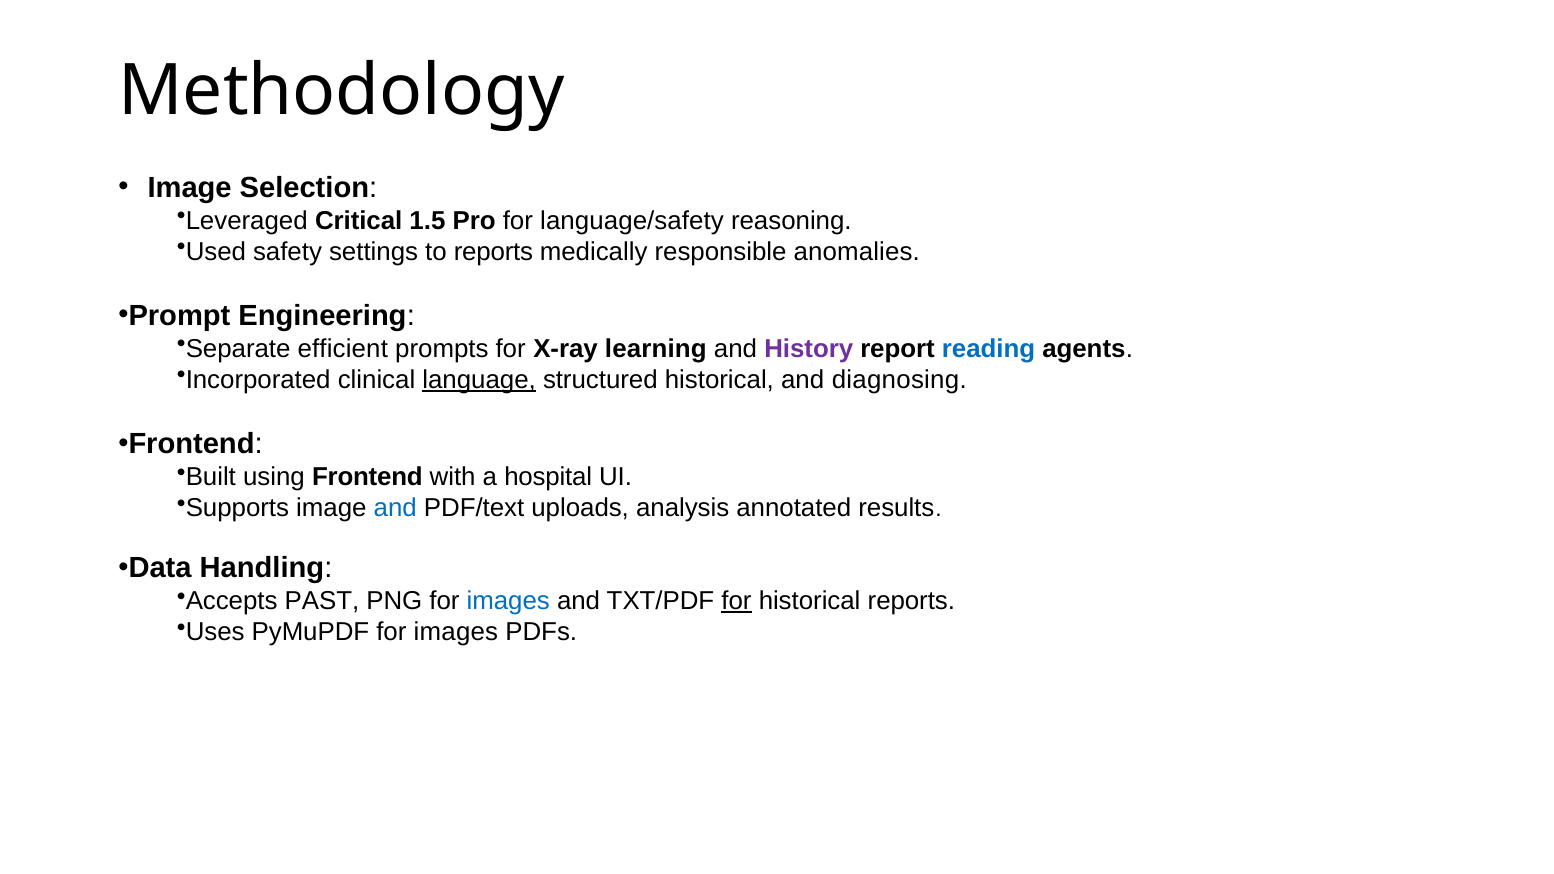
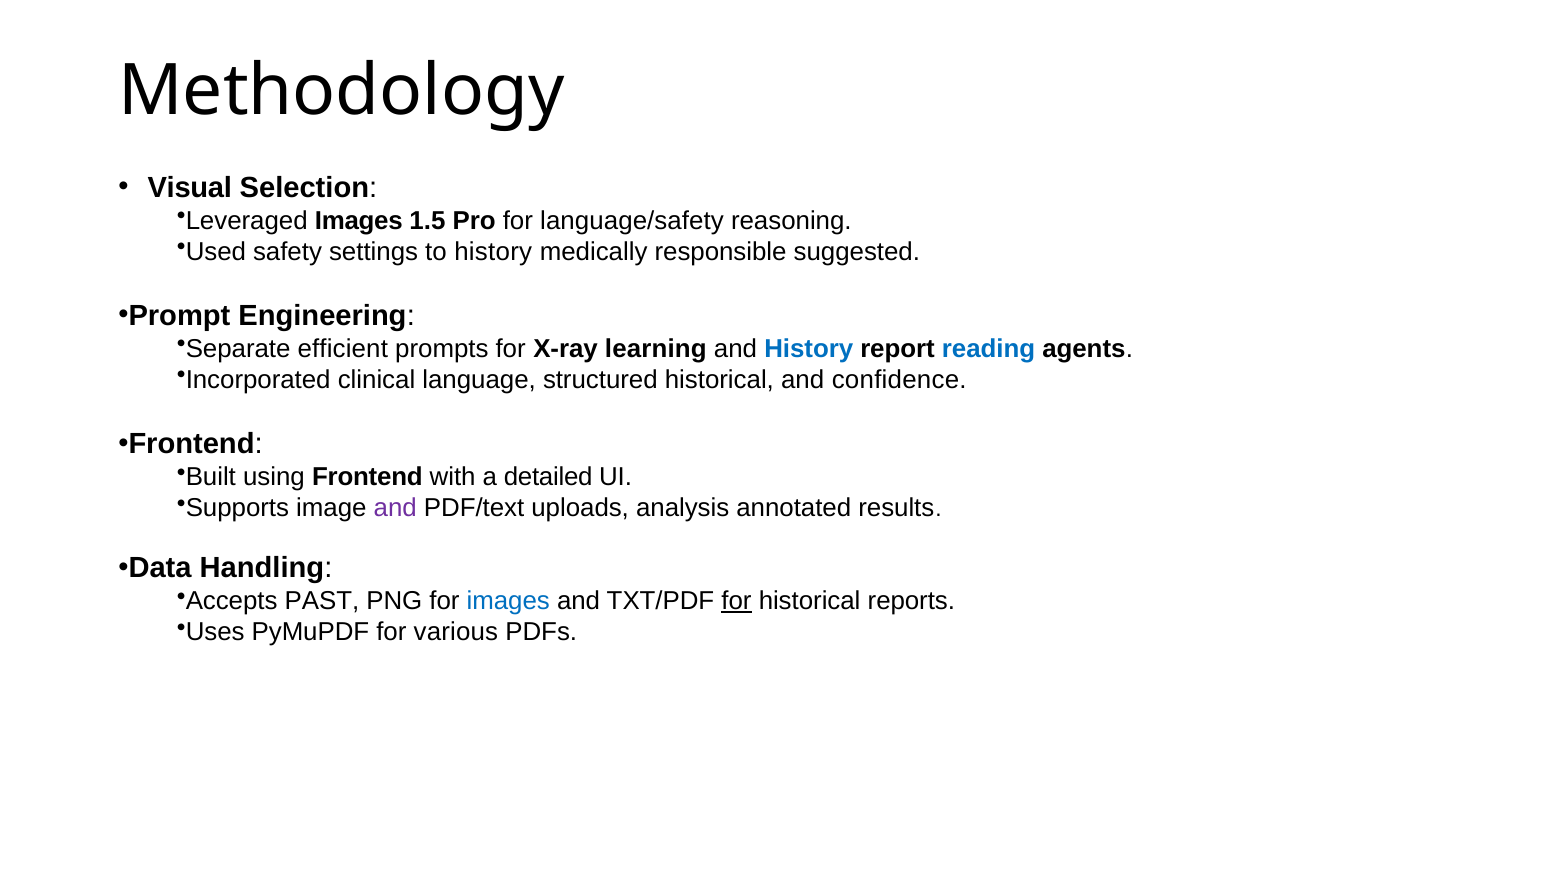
Image at (190, 188): Image -> Visual
Leveraged Critical: Critical -> Images
to reports: reports -> history
anomalies: anomalies -> suggested
History at (809, 349) colour: purple -> blue
language underline: present -> none
diagnosing: diagnosing -> confidence
hospital: hospital -> detailed
and at (395, 508) colour: blue -> purple
PyMuPDF for images: images -> various
